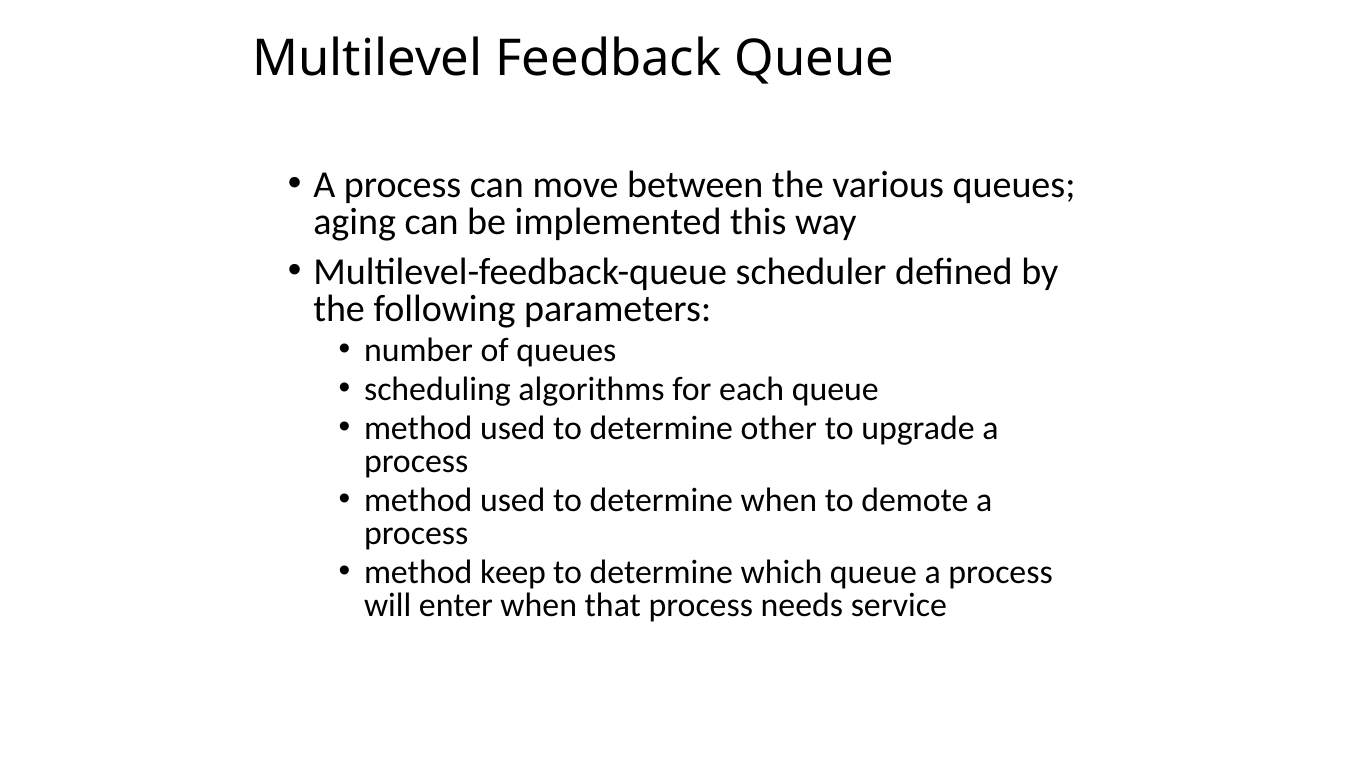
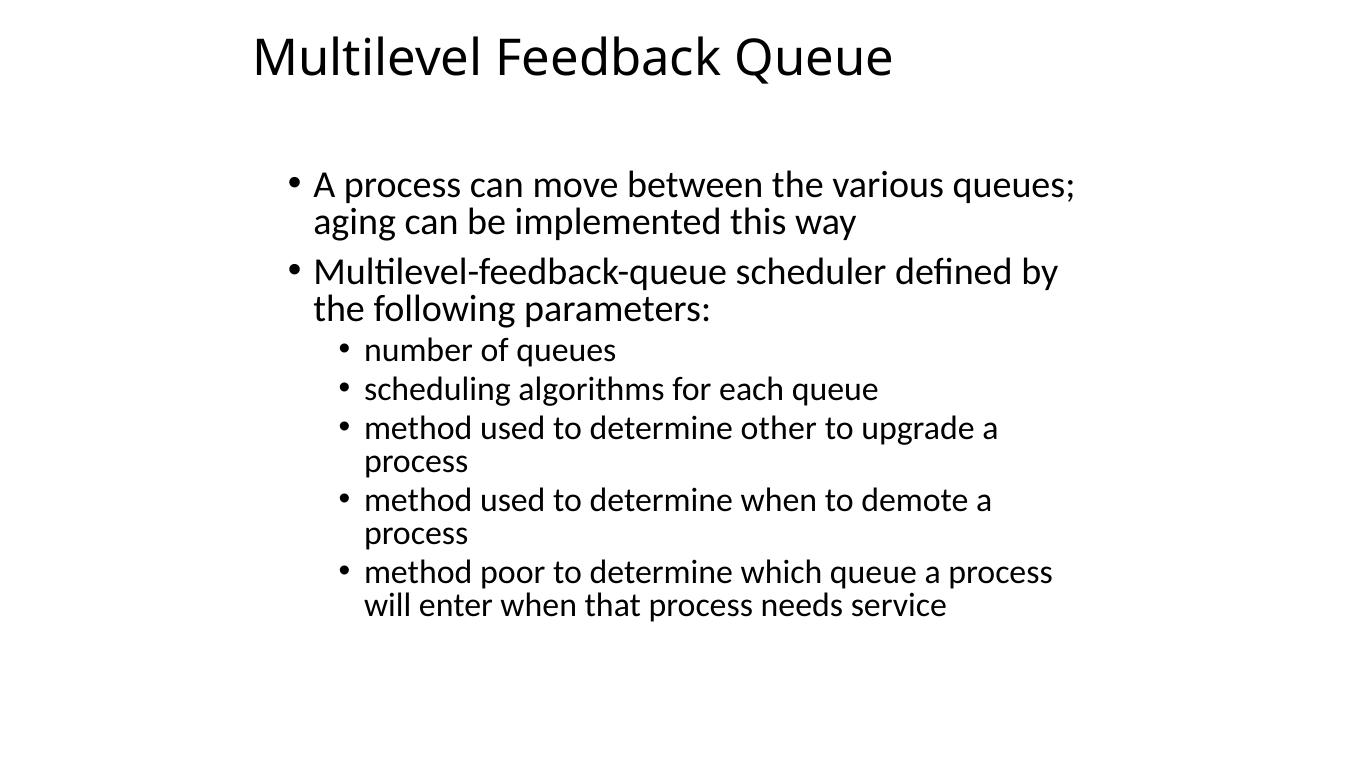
keep: keep -> poor
